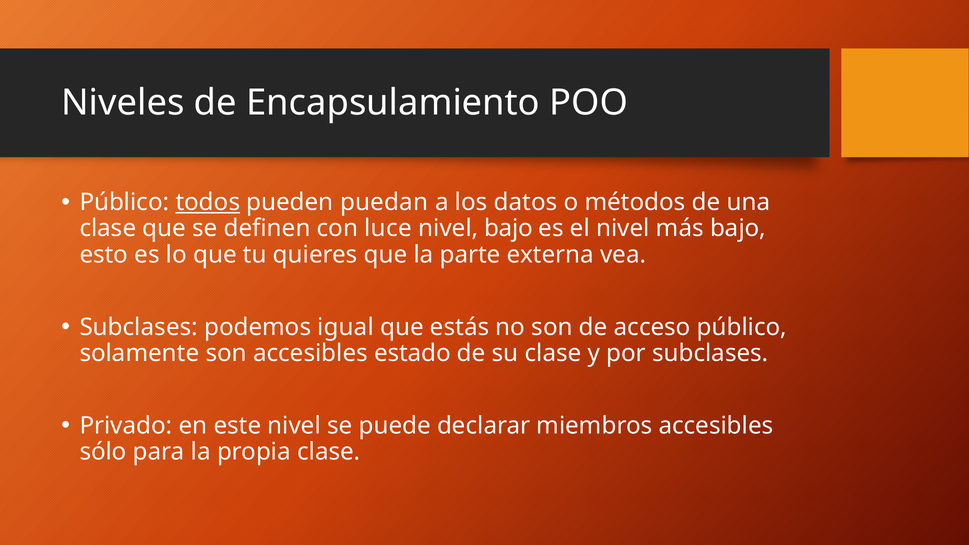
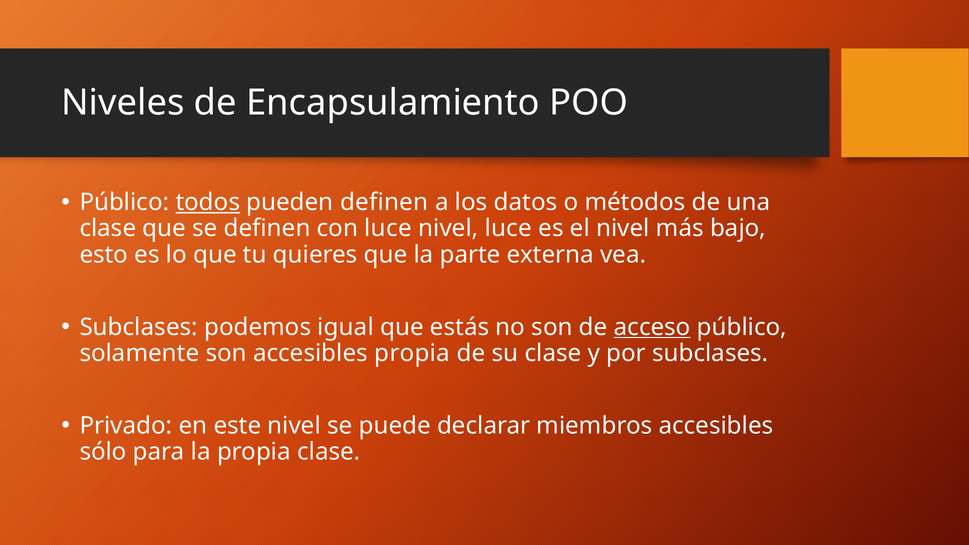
pueden puedan: puedan -> definen
nivel bajo: bajo -> luce
acceso underline: none -> present
accesibles estado: estado -> propia
